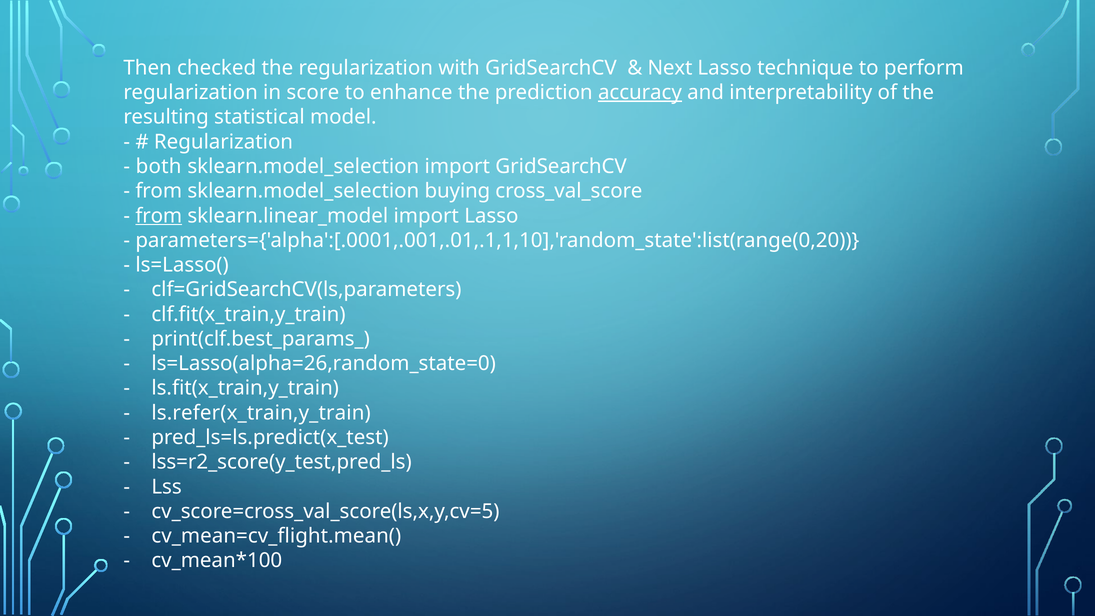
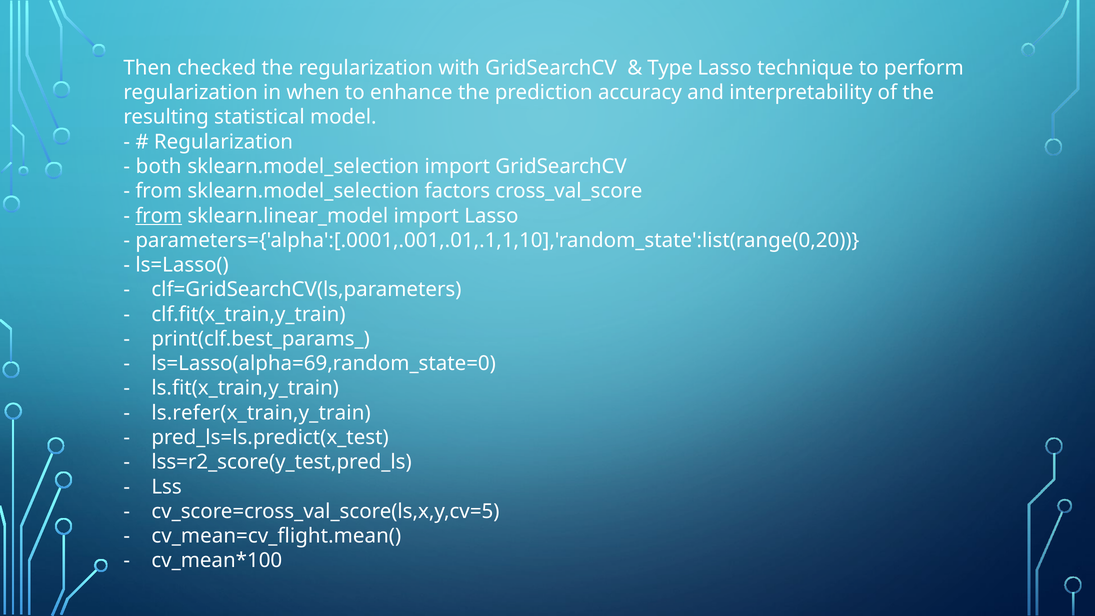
Next: Next -> Type
score: score -> when
accuracy underline: present -> none
buying: buying -> factors
ls=Lasso(alpha=26,random_state=0: ls=Lasso(alpha=26,random_state=0 -> ls=Lasso(alpha=69,random_state=0
